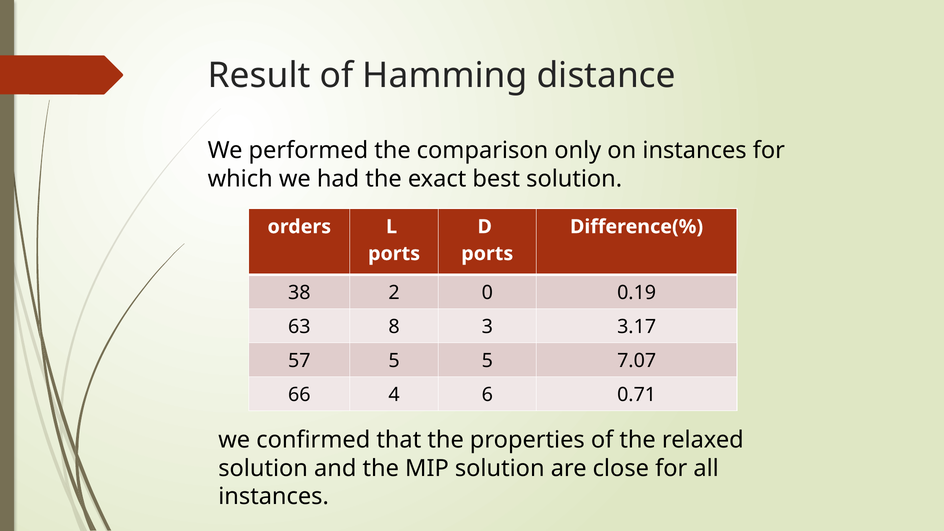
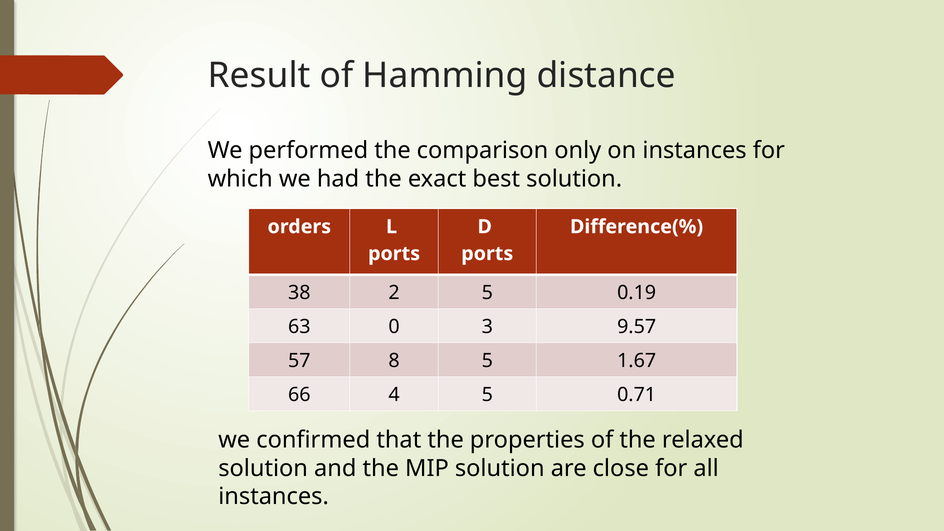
2 0: 0 -> 5
8: 8 -> 0
3.17: 3.17 -> 9.57
57 5: 5 -> 8
7.07: 7.07 -> 1.67
4 6: 6 -> 5
